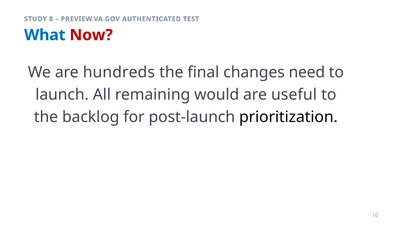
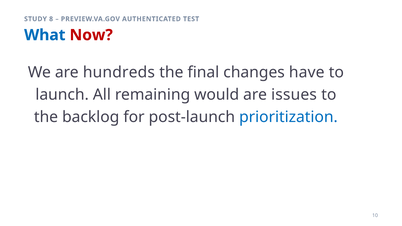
need: need -> have
useful: useful -> issues
prioritization colour: black -> blue
